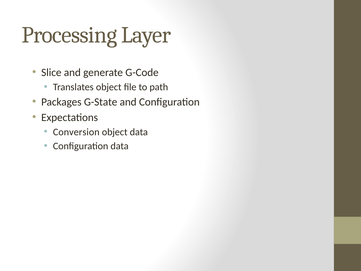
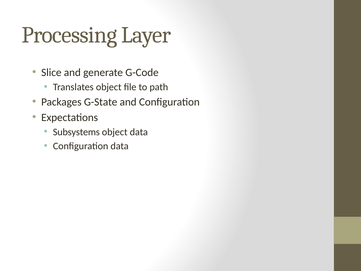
Conversion: Conversion -> Subsystems
